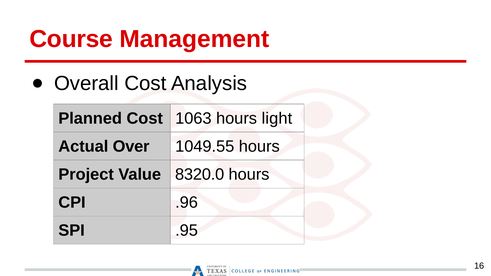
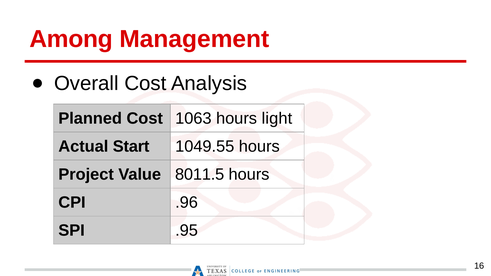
Course: Course -> Among
Over: Over -> Start
8320.0: 8320.0 -> 8011.5
